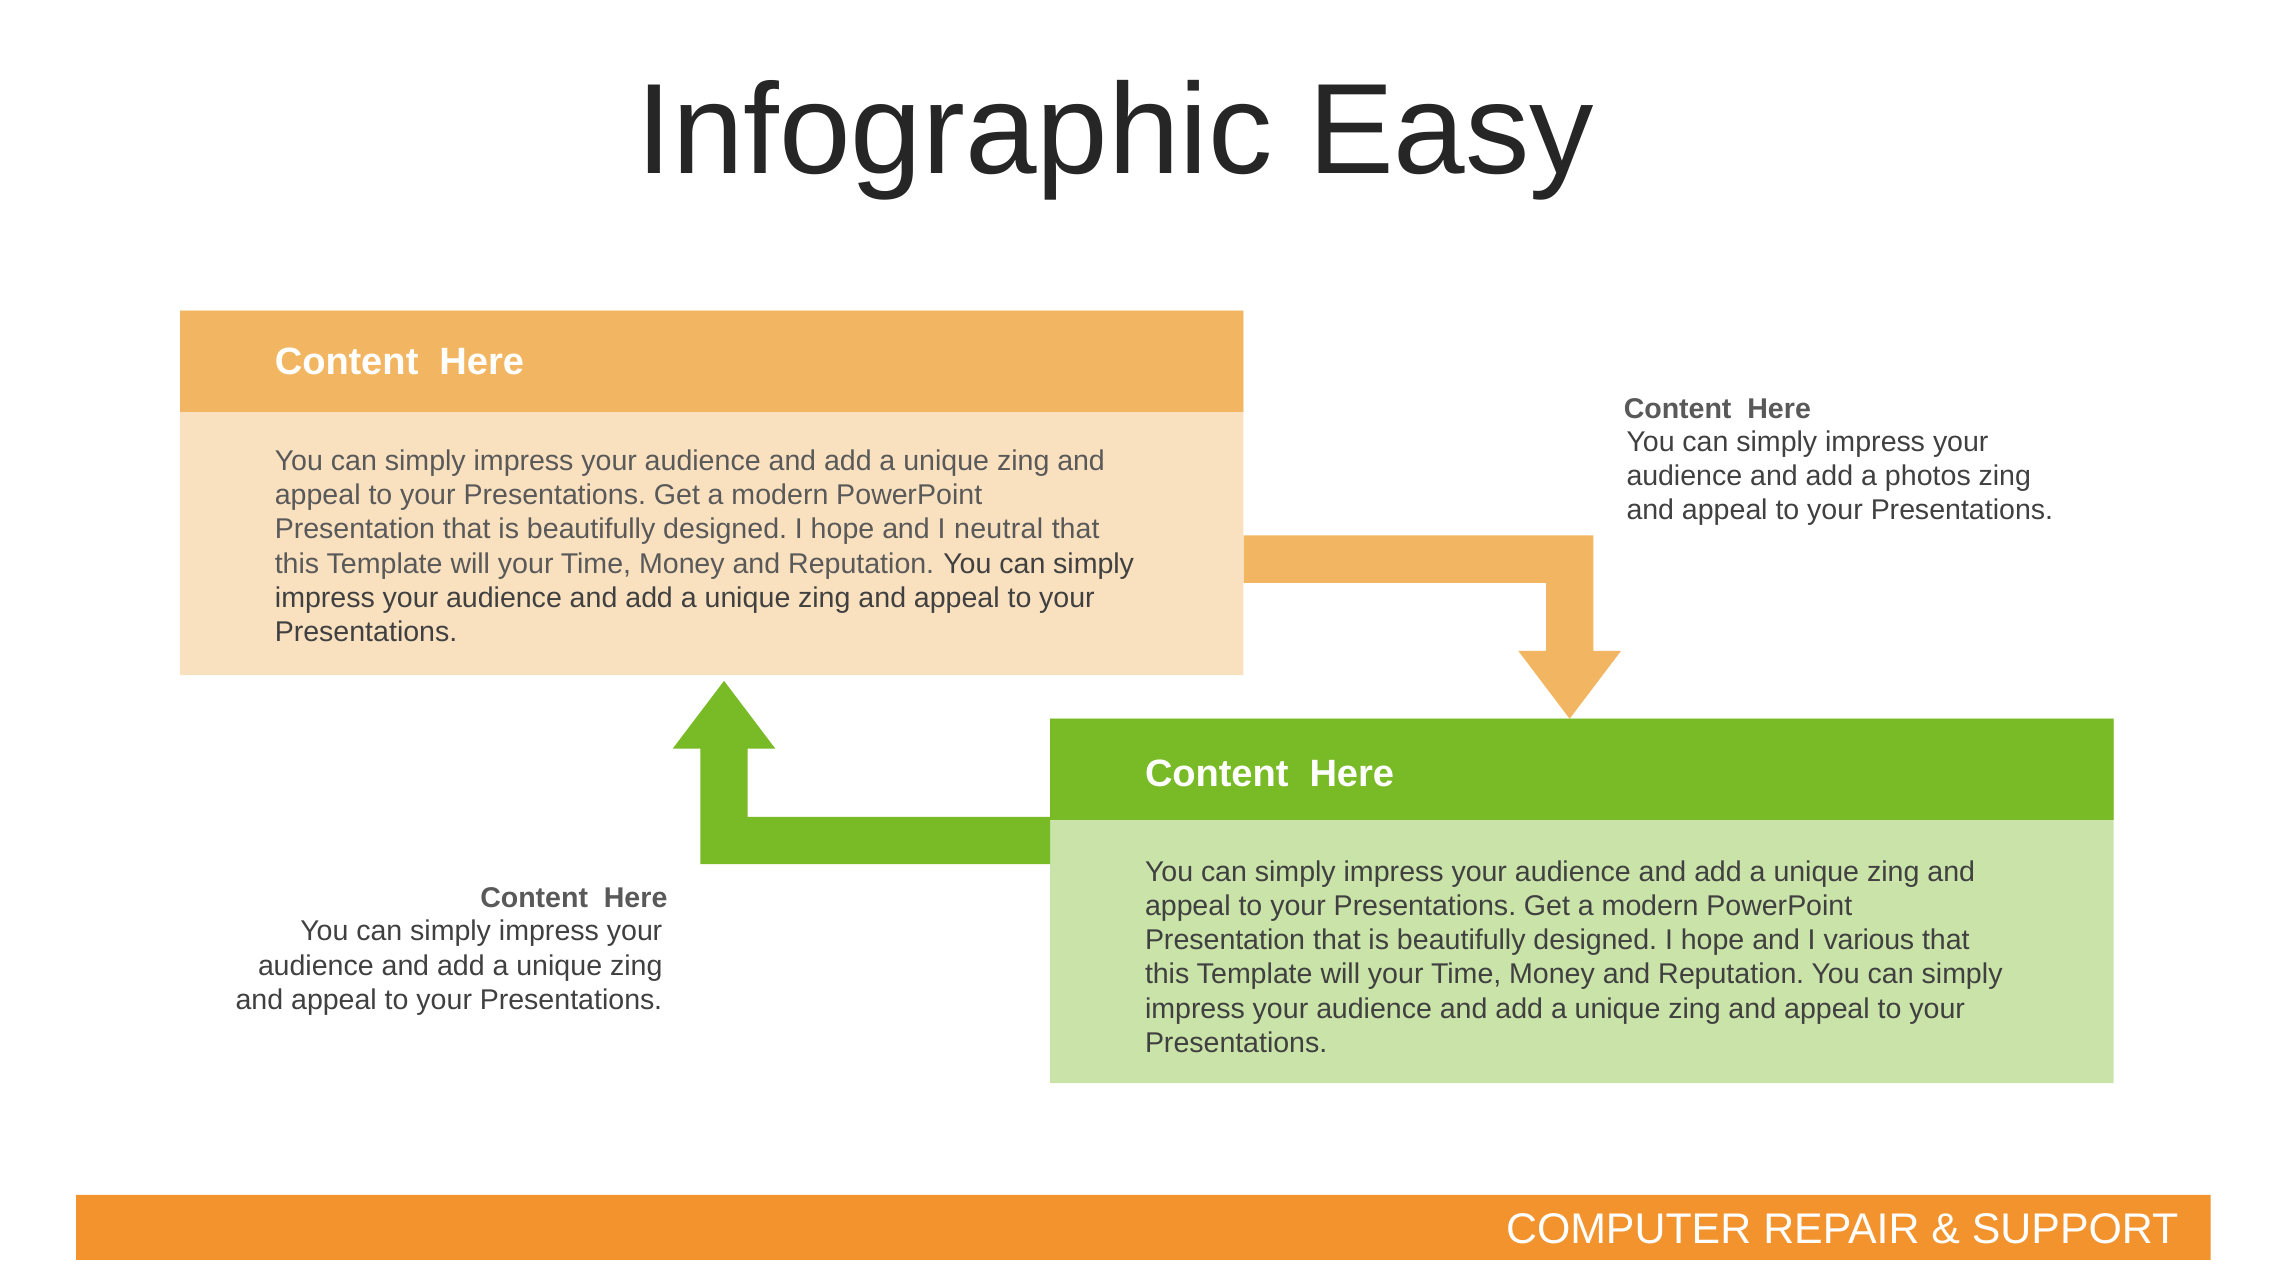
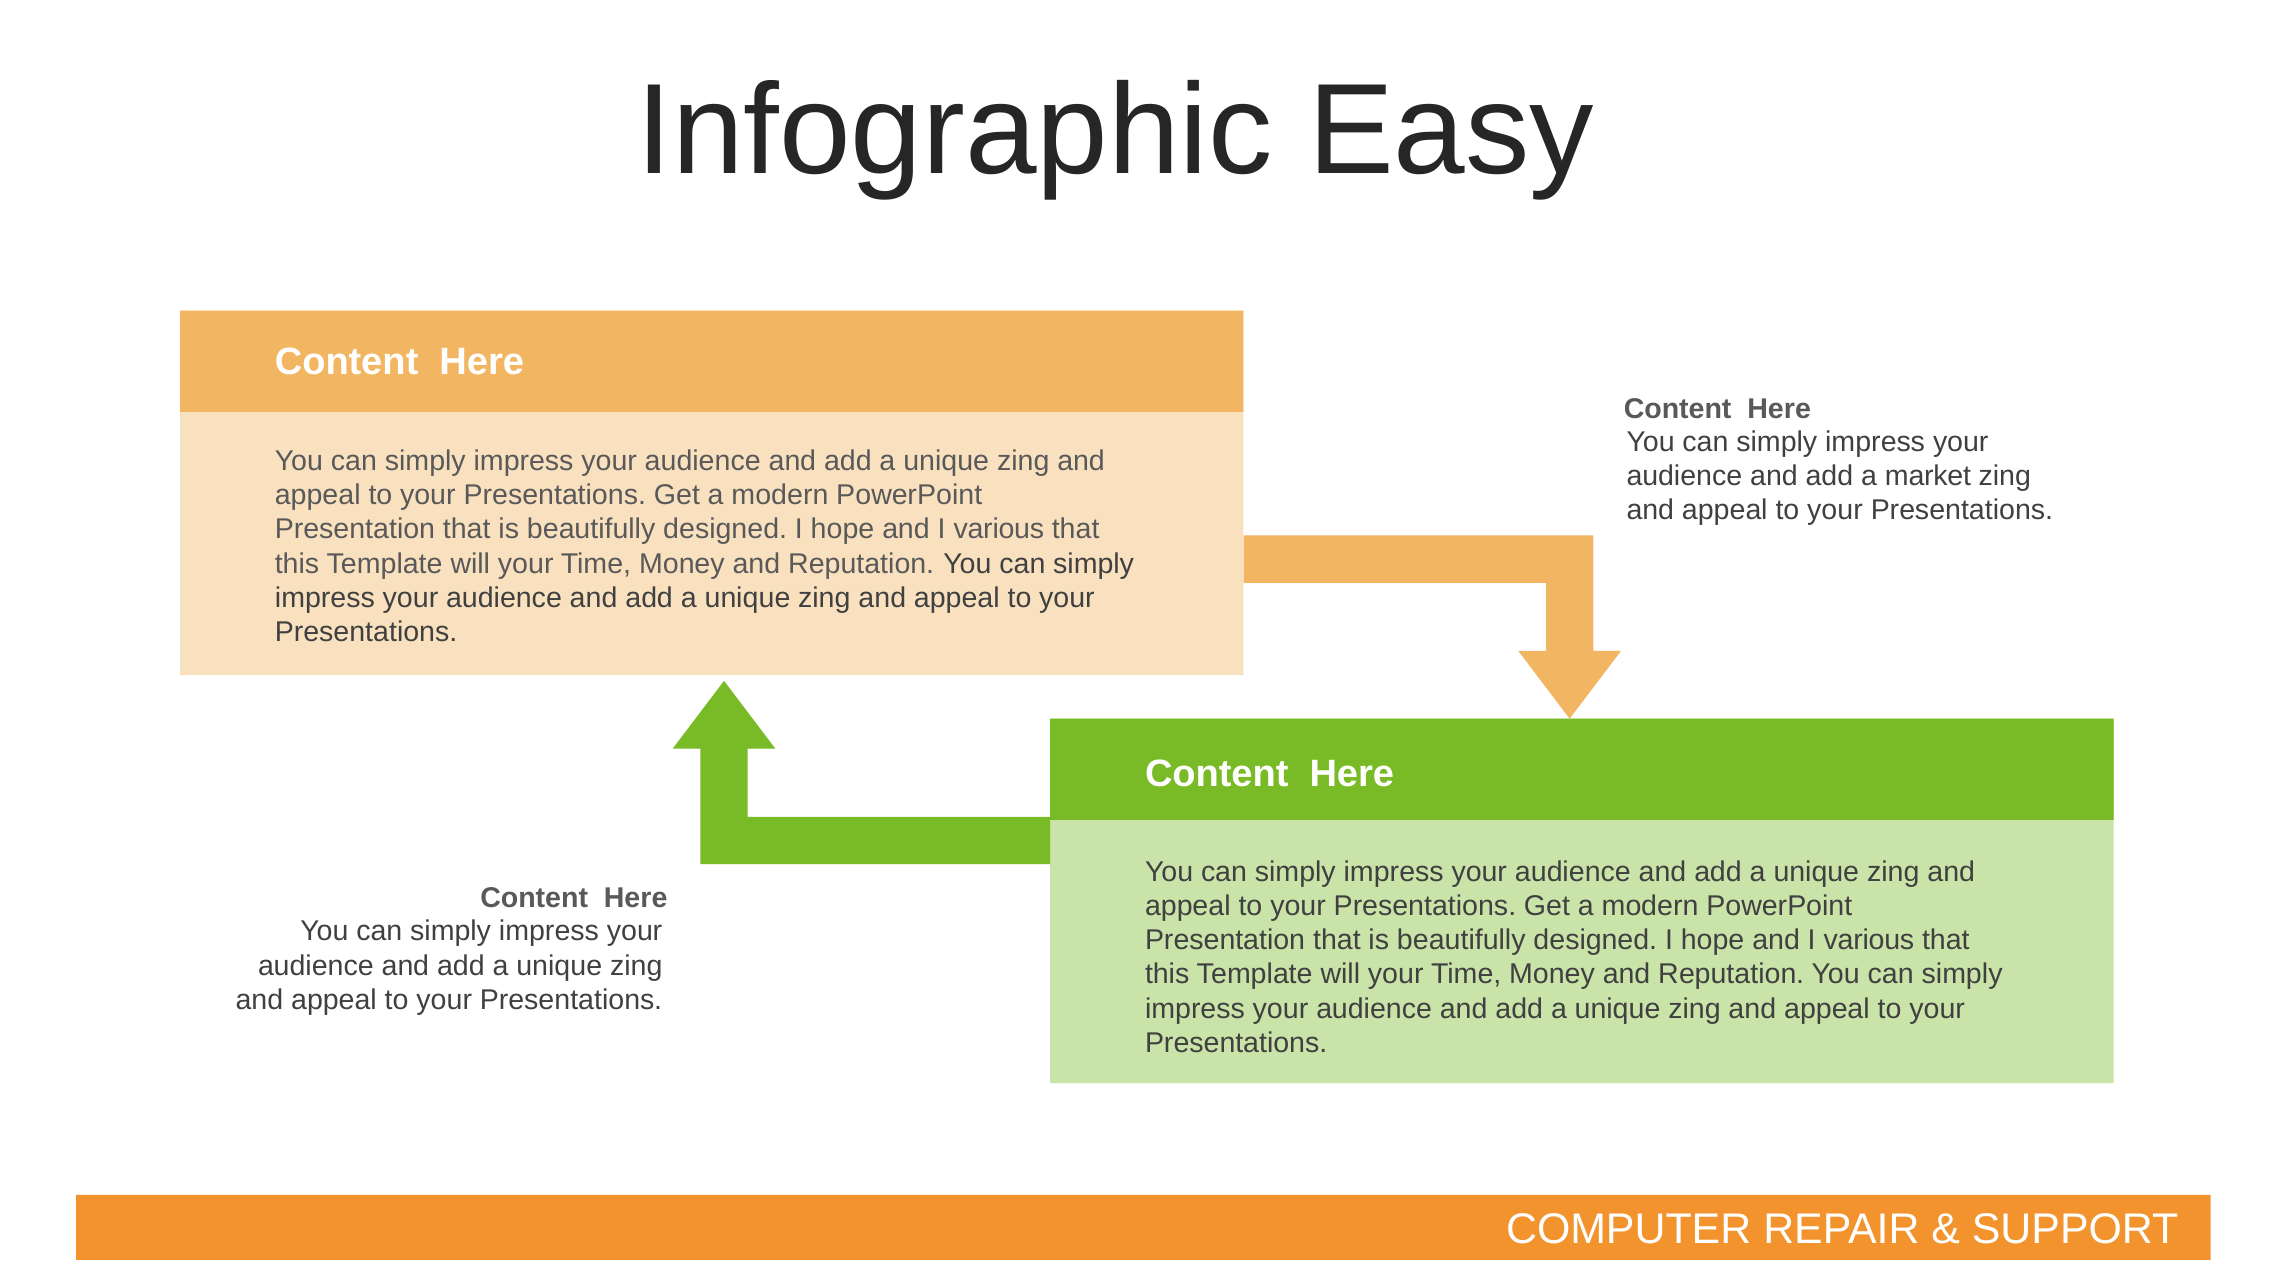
photos: photos -> market
neutral at (999, 530): neutral -> various
